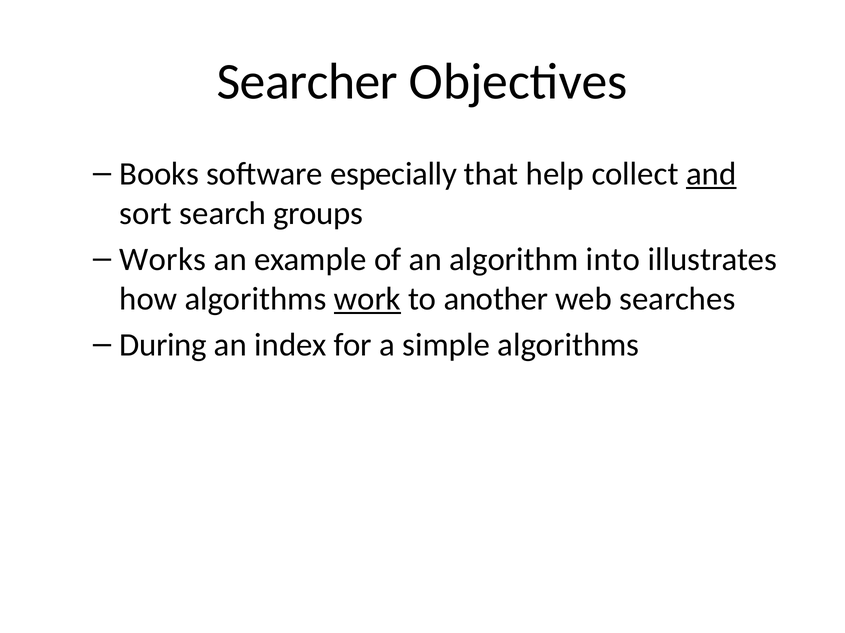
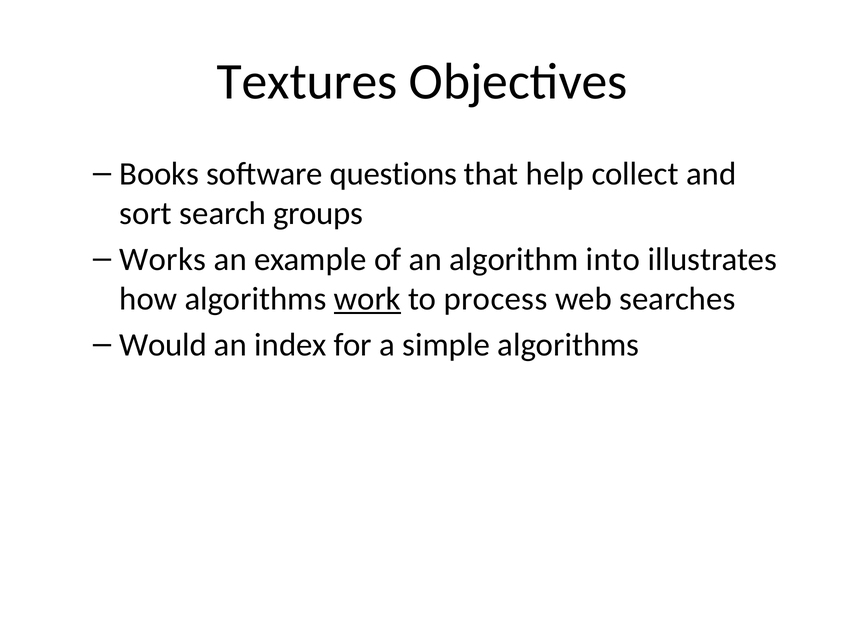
Searcher: Searcher -> Textures
especially: especially -> questions
and underline: present -> none
another: another -> process
During: During -> Would
